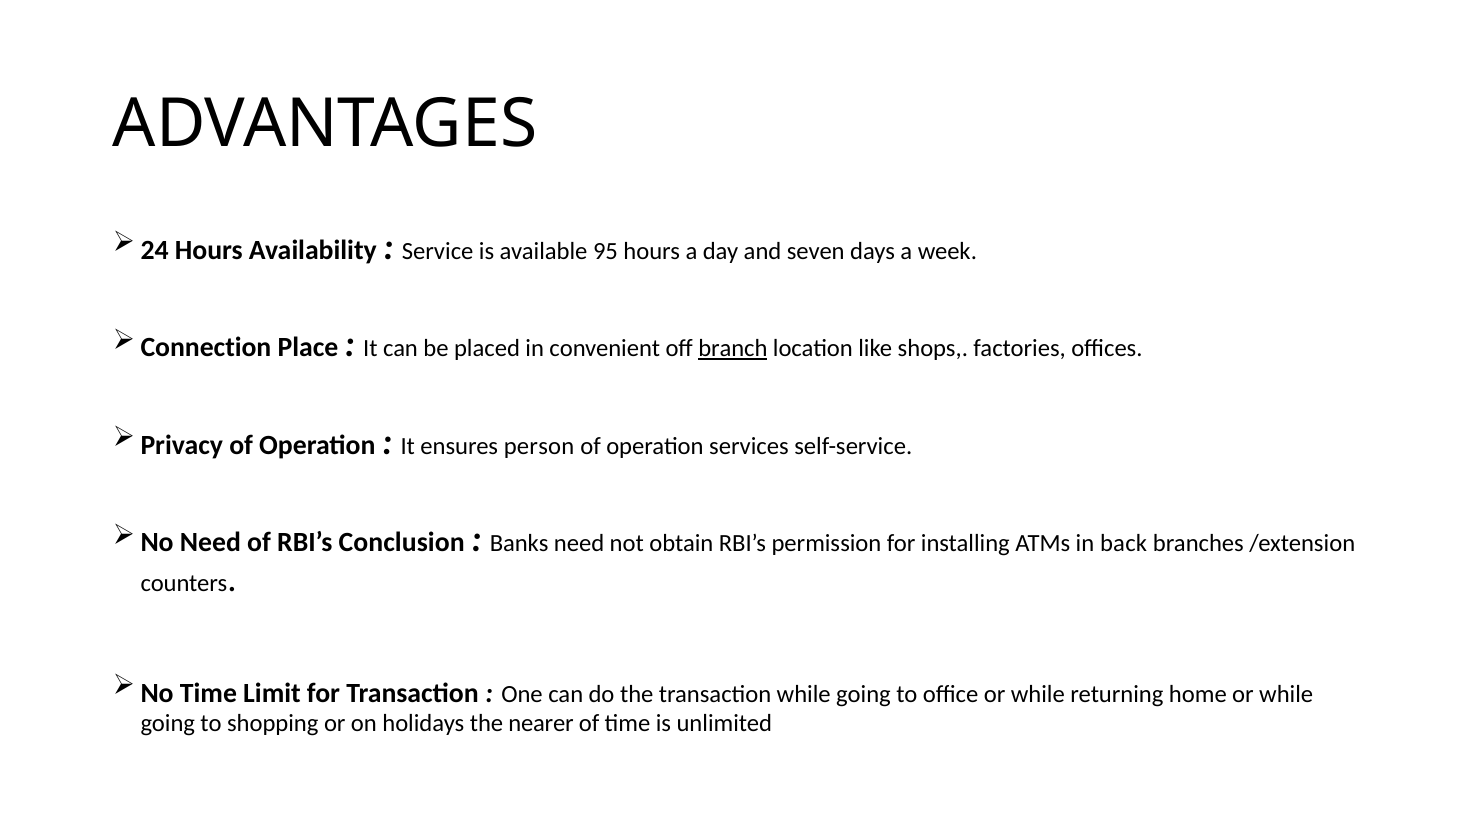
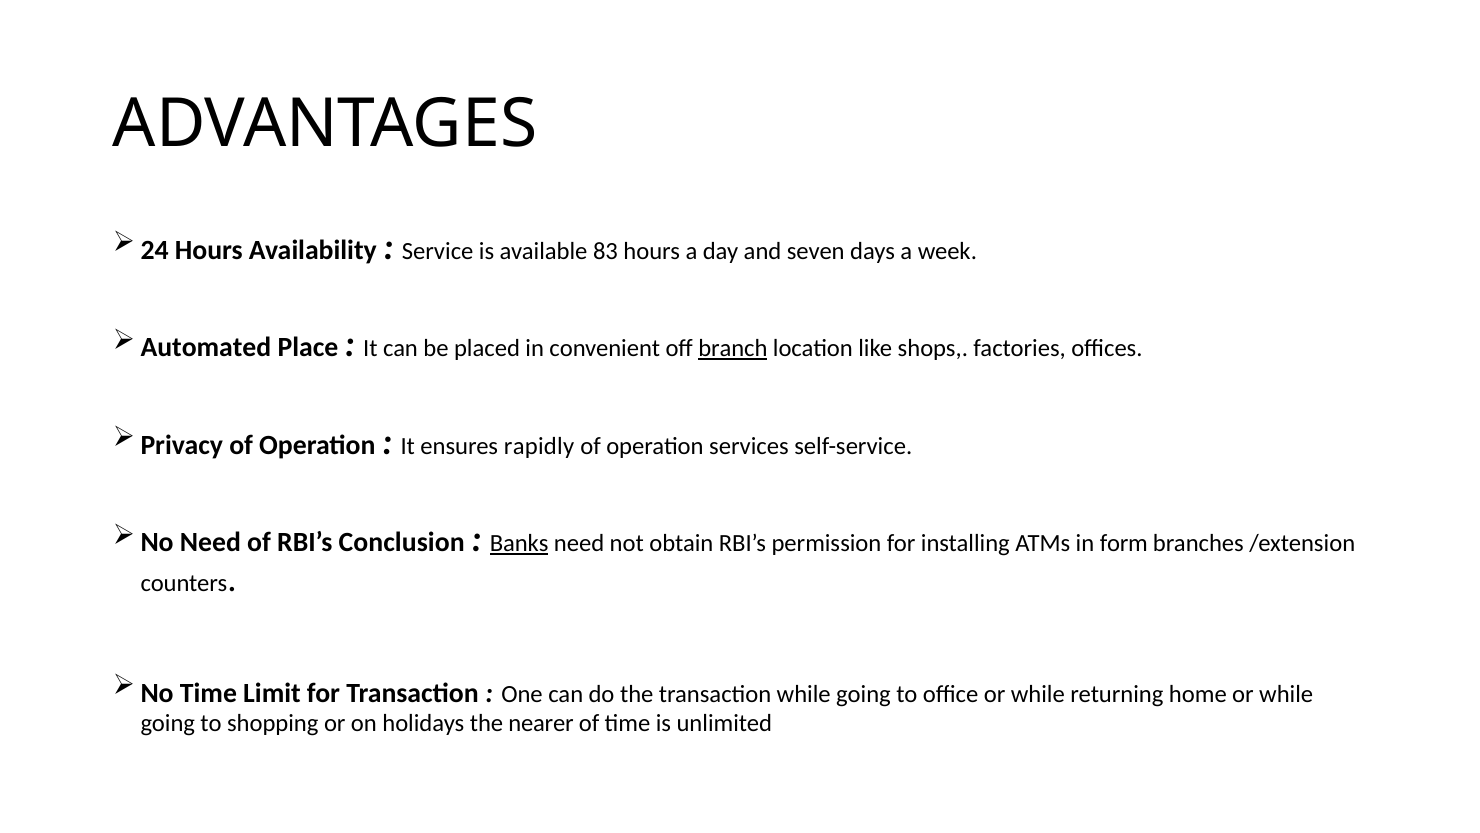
95: 95 -> 83
Connection: Connection -> Automated
person: person -> rapidly
Banks underline: none -> present
back: back -> form
